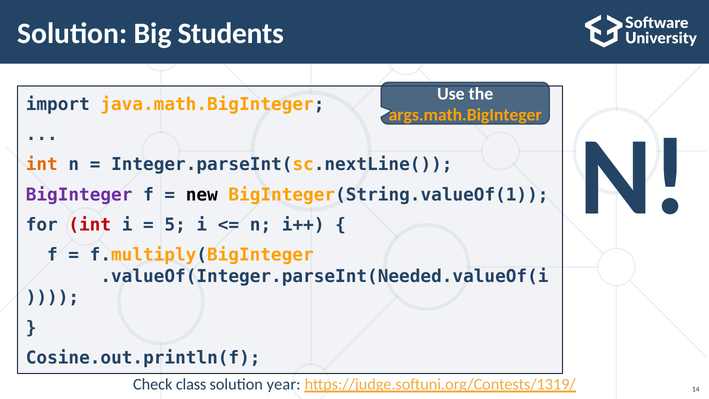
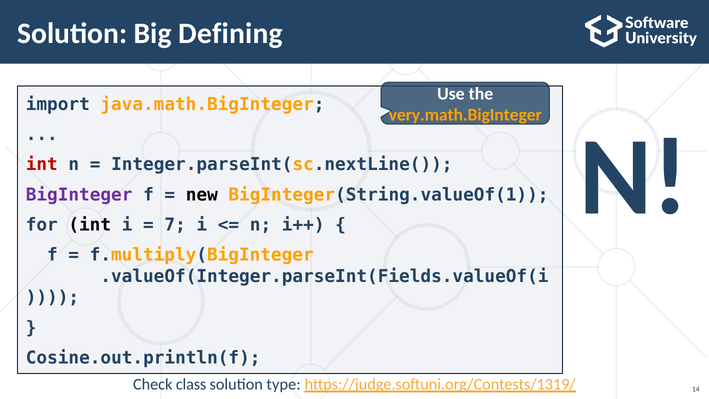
Students: Students -> Defining
args.math.BigInteger: args.math.BigInteger -> very.math.BigInteger
int at (42, 164) colour: orange -> red
int at (90, 225) colour: red -> black
5: 5 -> 7
.valueOf(Integer.parseInt(Needed.valueOf(i: .valueOf(Integer.parseInt(Needed.valueOf(i -> .valueOf(Integer.parseInt(Fields.valueOf(i
year: year -> type
